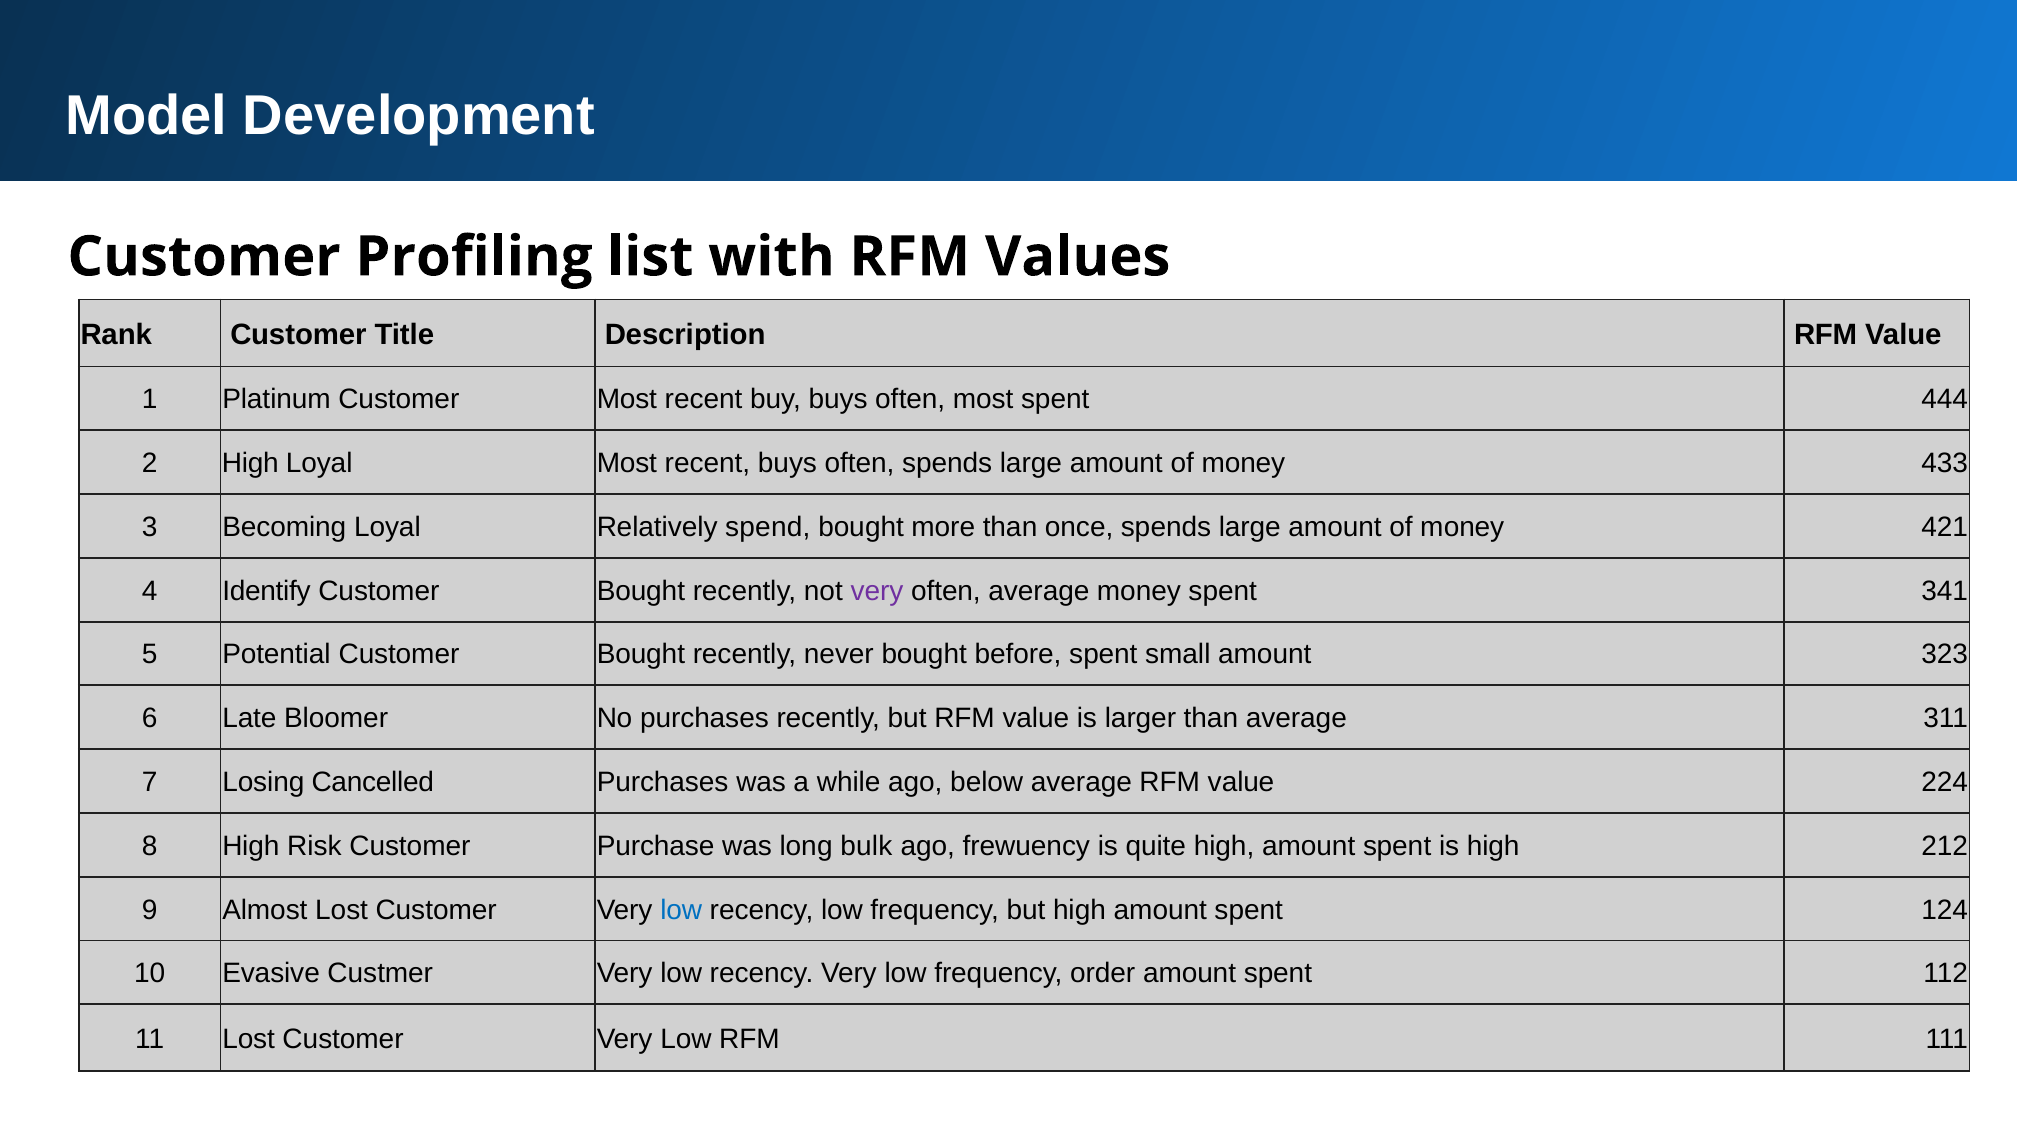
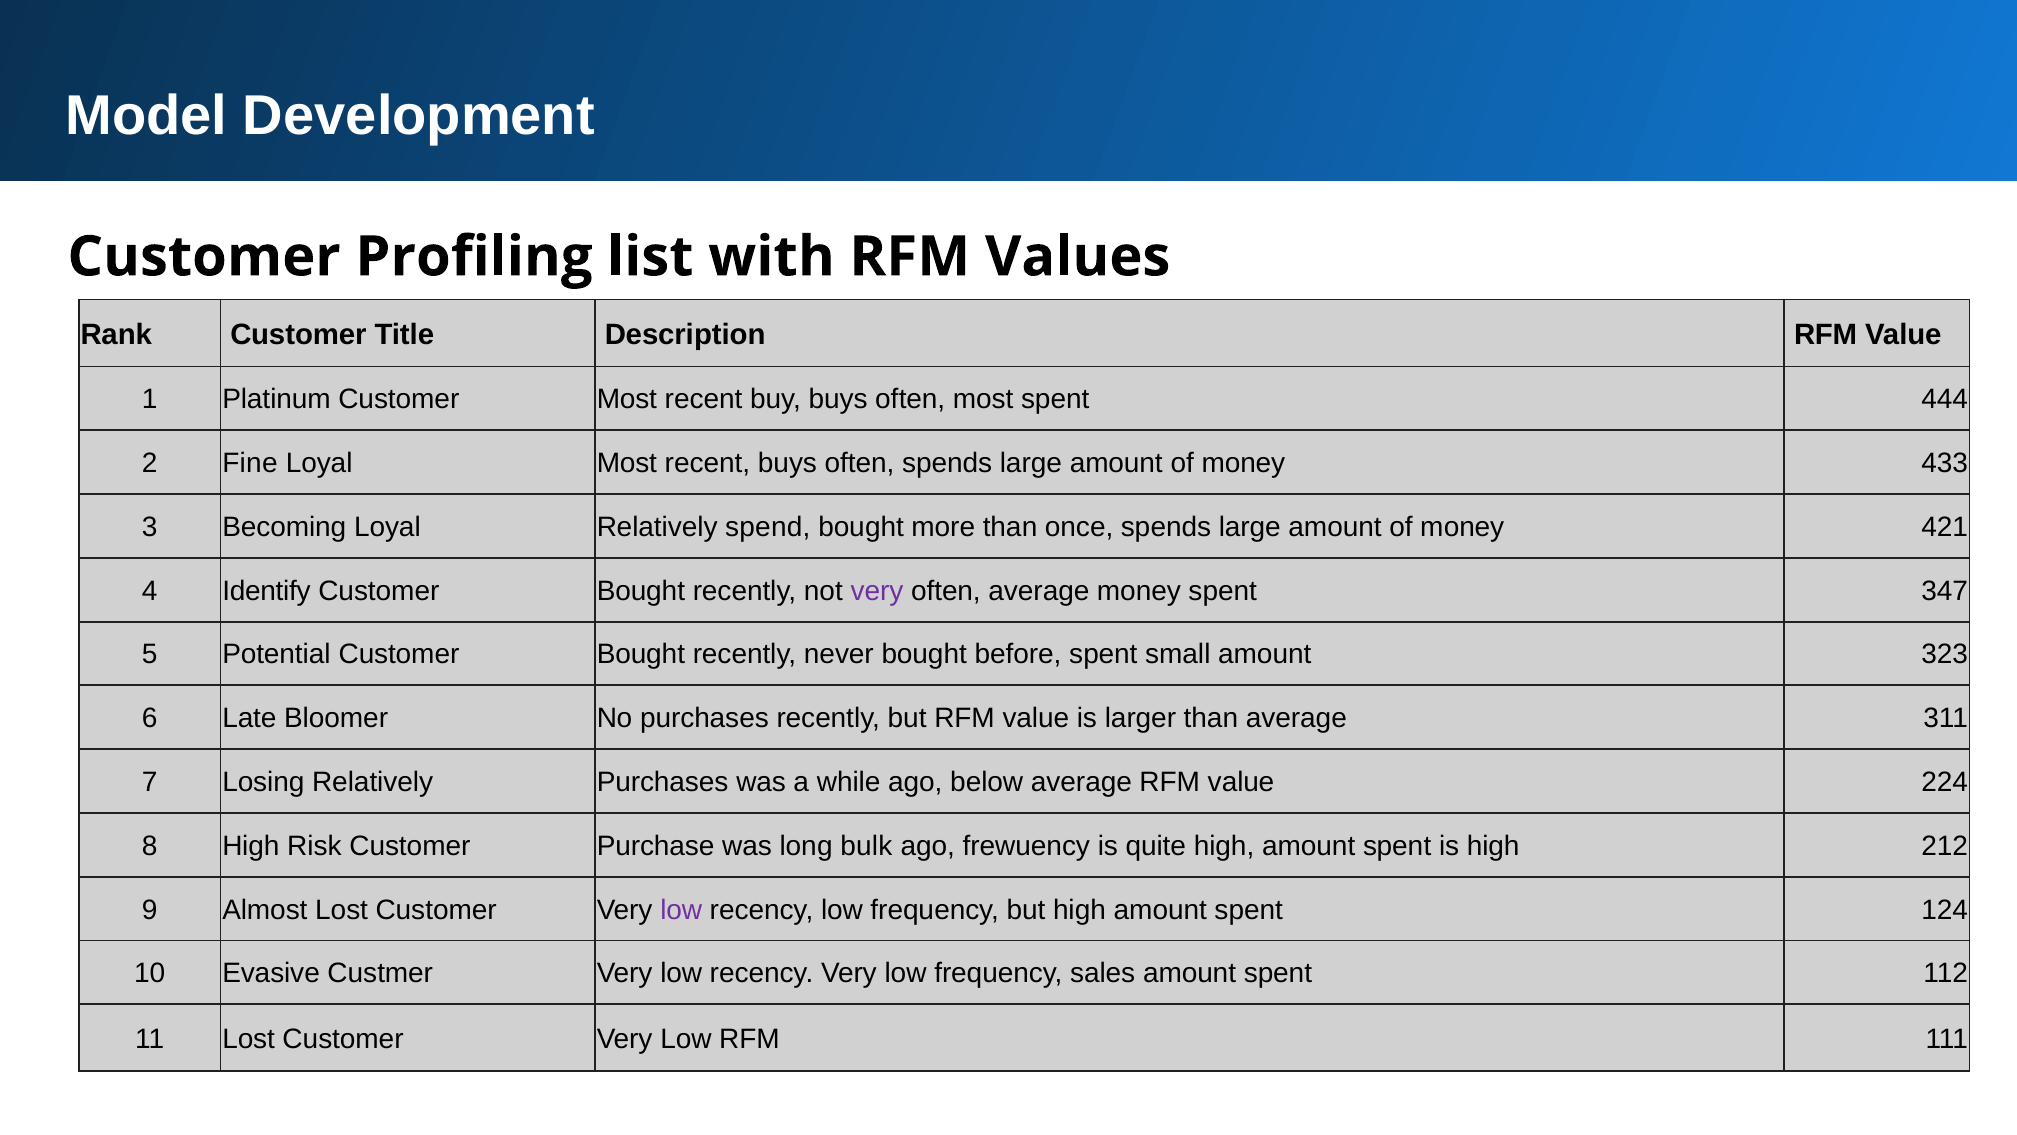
2 High: High -> Fine
341: 341 -> 347
Losing Cancelled: Cancelled -> Relatively
low at (681, 910) colour: blue -> purple
order: order -> sales
